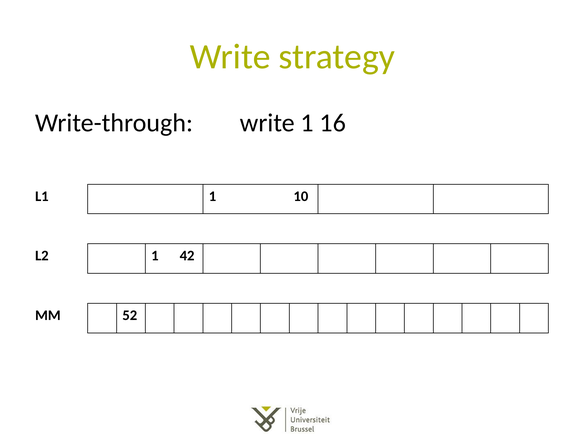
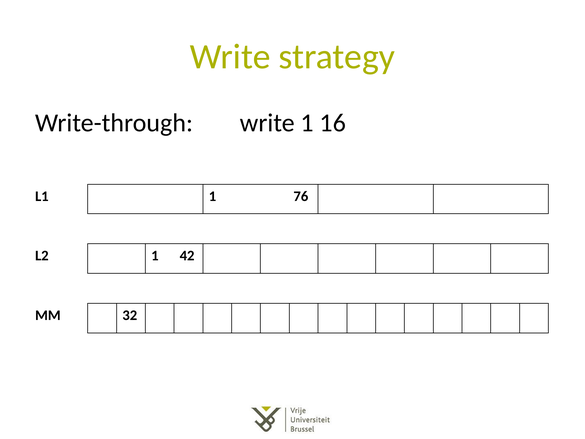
10: 10 -> 76
52: 52 -> 32
